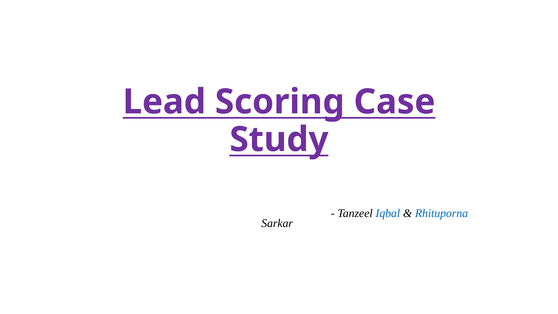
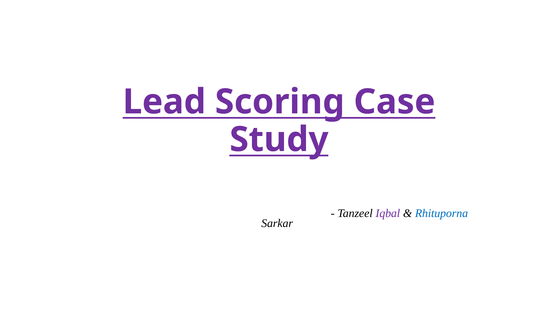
Iqbal colour: blue -> purple
